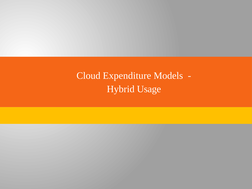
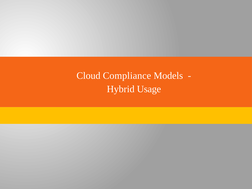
Expenditure: Expenditure -> Compliance
